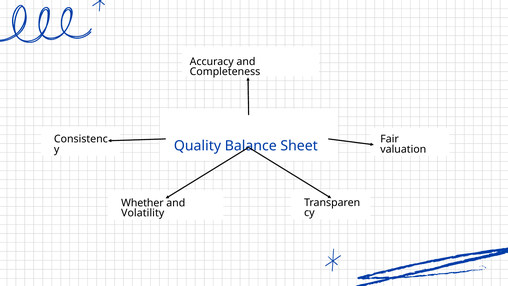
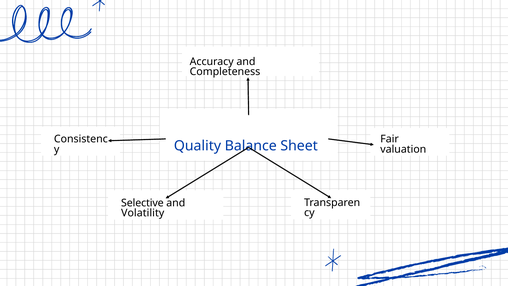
Whether: Whether -> Selective
